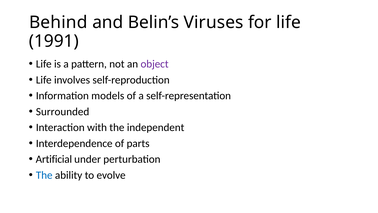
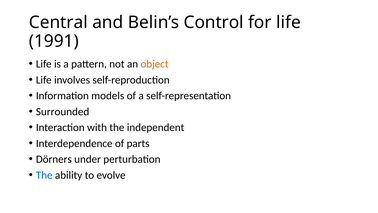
Behind: Behind -> Central
Viruses: Viruses -> Control
object colour: purple -> orange
Artificial: Artificial -> Dörners
